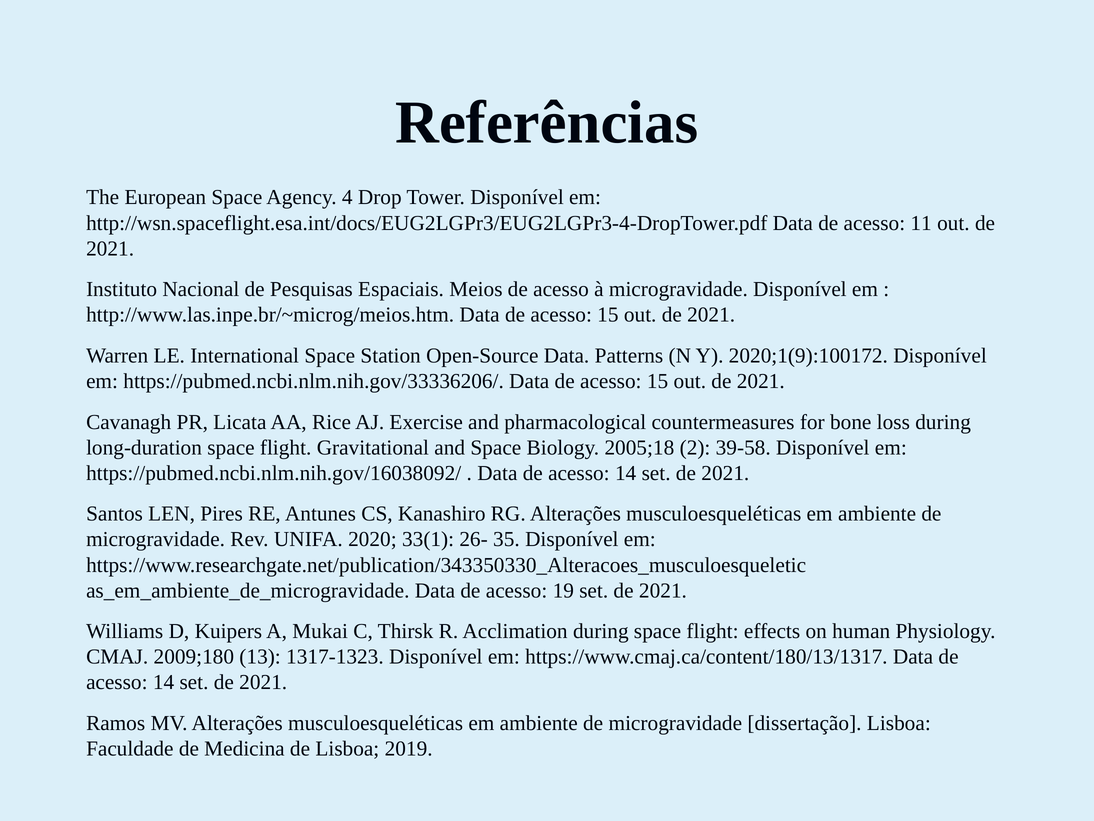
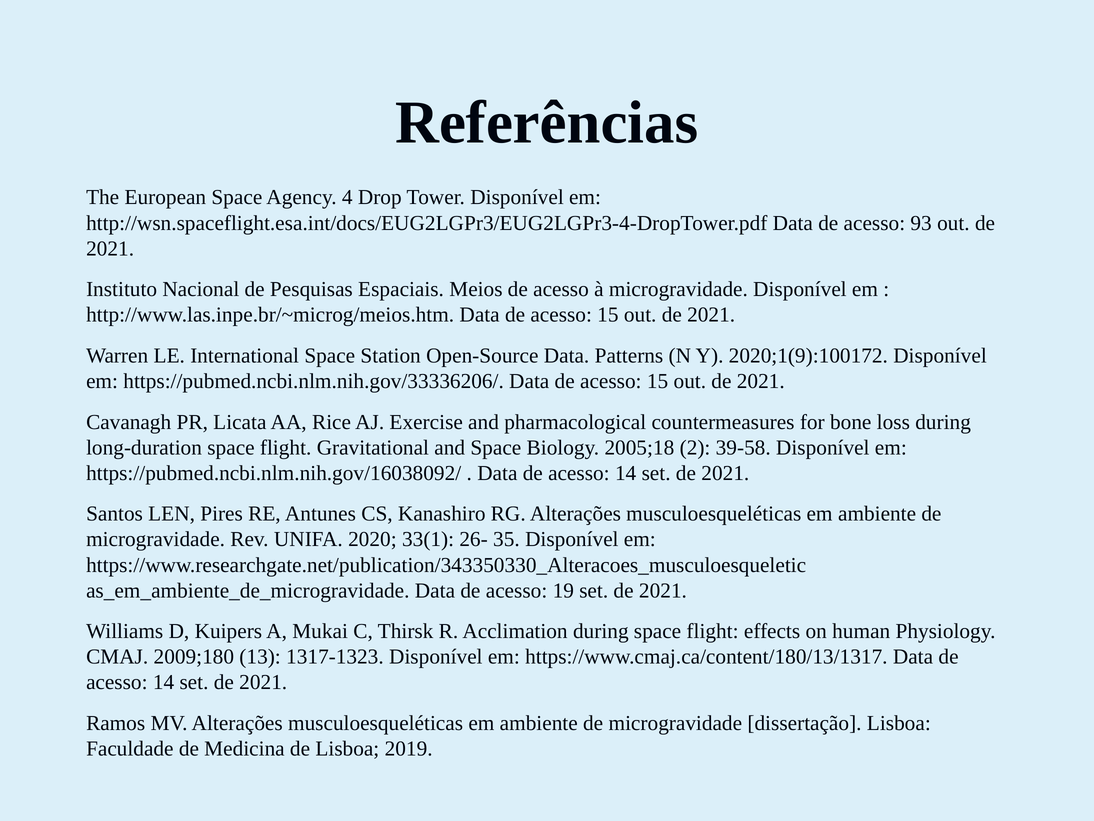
11: 11 -> 93
